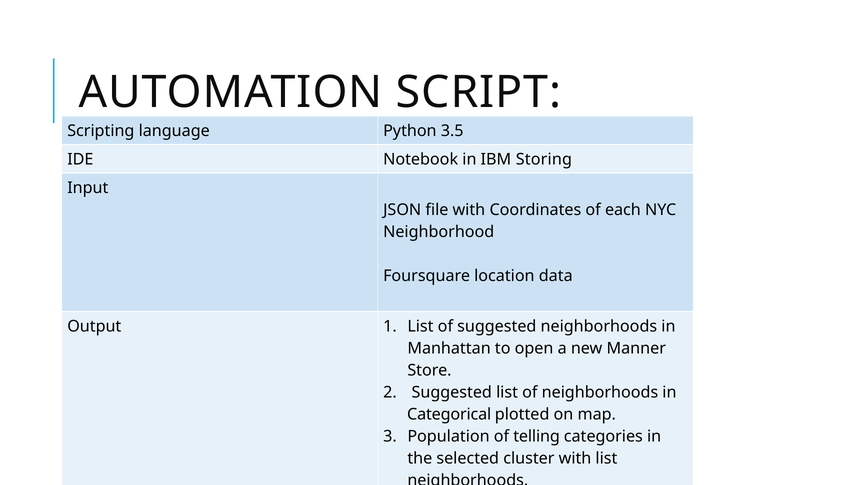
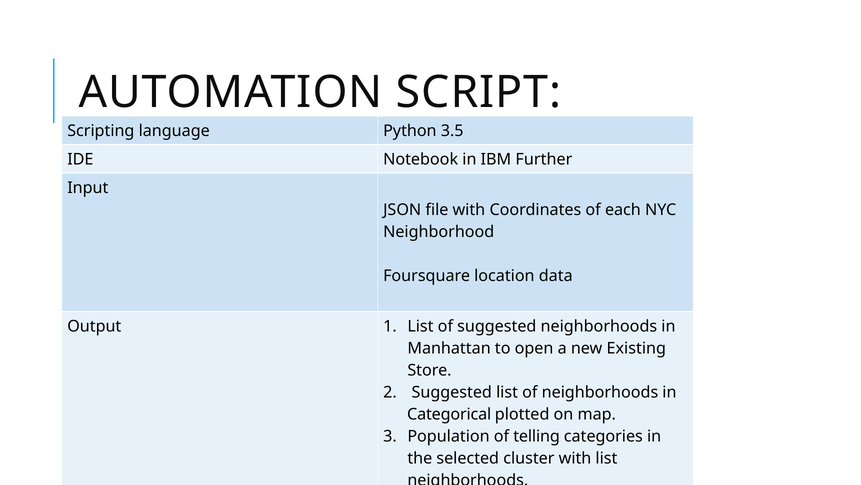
Storing: Storing -> Further
Manner: Manner -> Existing
